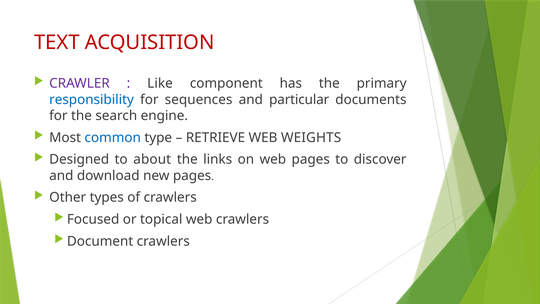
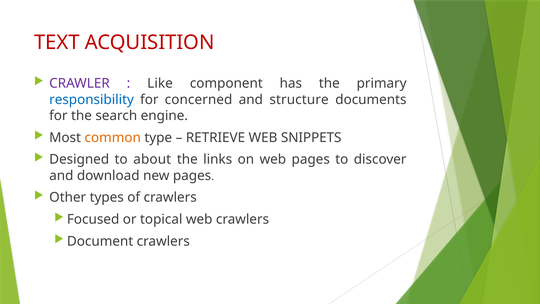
sequences: sequences -> concerned
particular: particular -> structure
common colour: blue -> orange
WEIGHTS: WEIGHTS -> SNIPPETS
